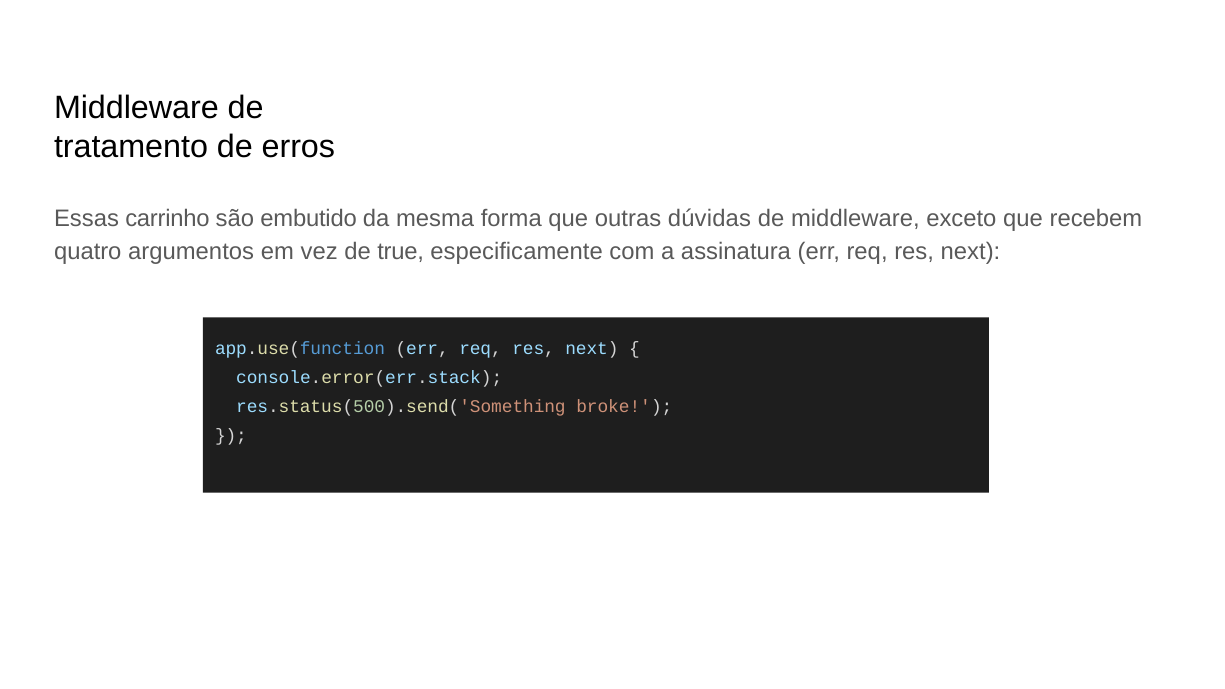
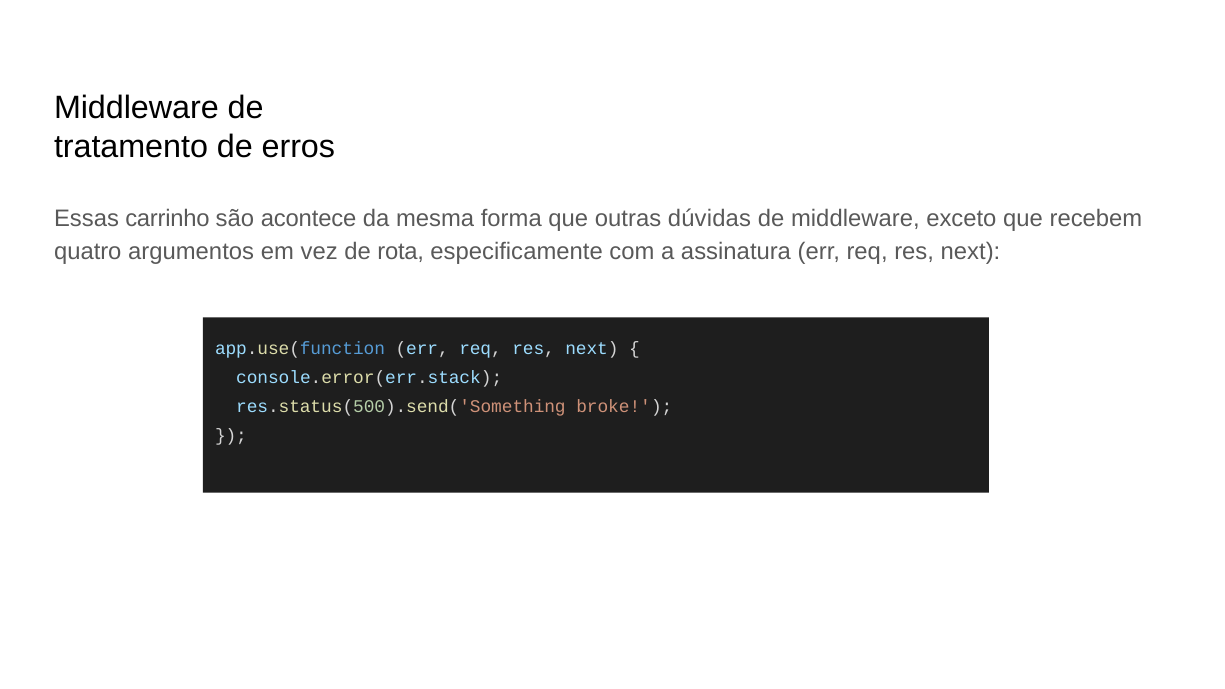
embutido: embutido -> acontece
true: true -> rota
